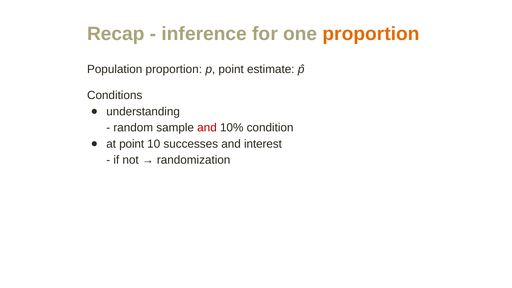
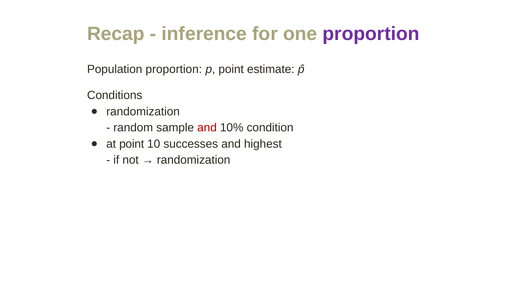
proportion at (371, 34) colour: orange -> purple
understanding at (143, 112): understanding -> randomization
interest: interest -> highest
